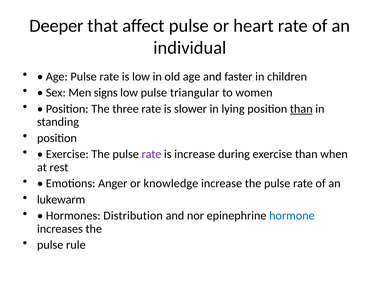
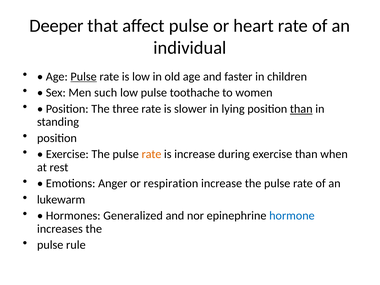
Pulse at (84, 77) underline: none -> present
signs: signs -> such
triangular: triangular -> toothache
rate at (151, 154) colour: purple -> orange
knowledge: knowledge -> respiration
Distribution: Distribution -> Generalized
